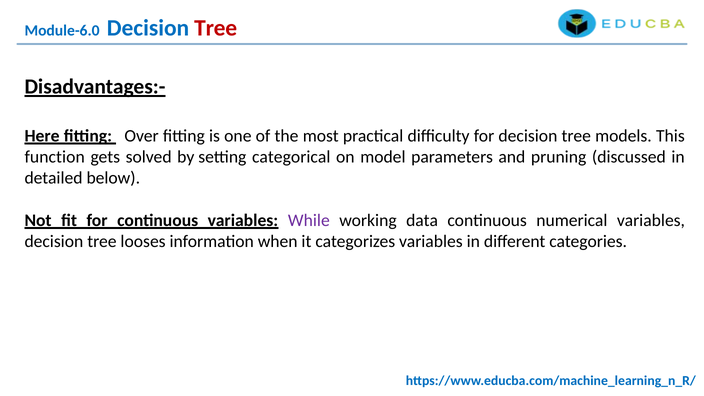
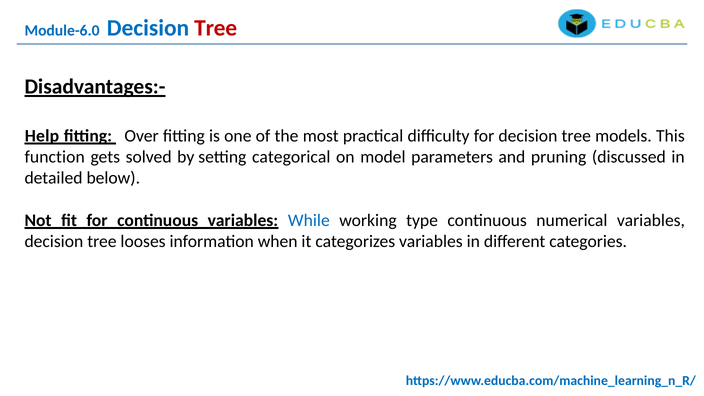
Here: Here -> Help
While colour: purple -> blue
data: data -> type
